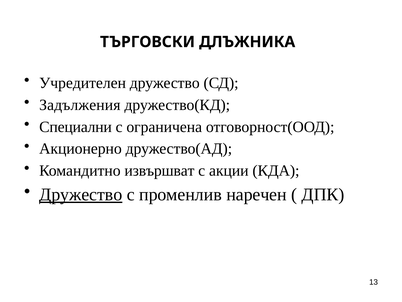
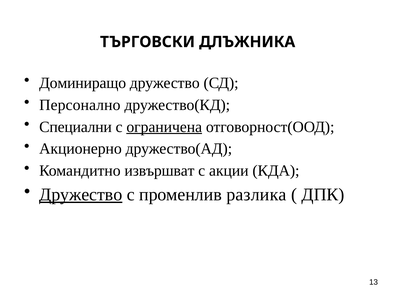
Учредителен: Учредителен -> Доминиращо
Задължения: Задължения -> Персонално
ограничена underline: none -> present
наречен: наречен -> разлика
